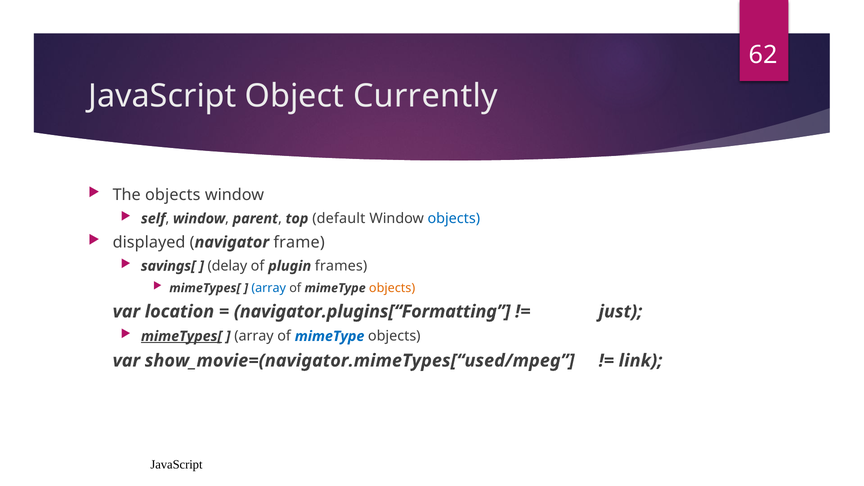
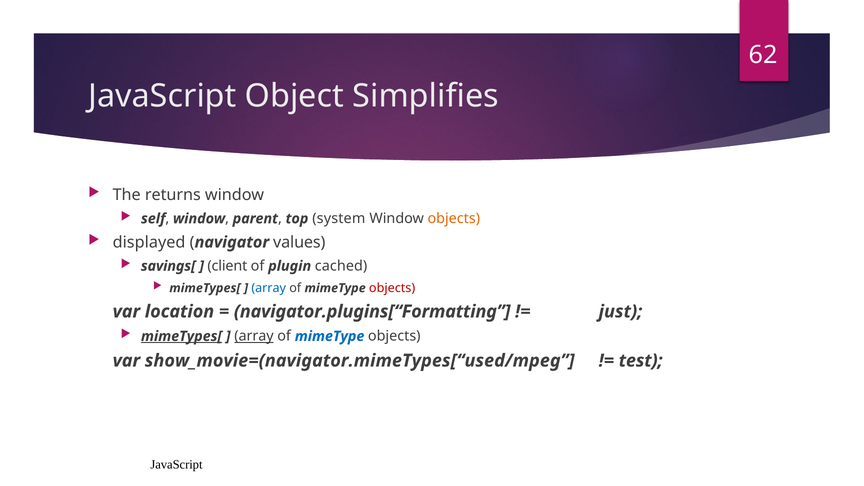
Currently: Currently -> Simplifies
The objects: objects -> returns
default: default -> system
objects at (454, 219) colour: blue -> orange
frame: frame -> values
delay: delay -> client
frames: frames -> cached
objects at (392, 288) colour: orange -> red
array at (254, 336) underline: none -> present
link: link -> test
